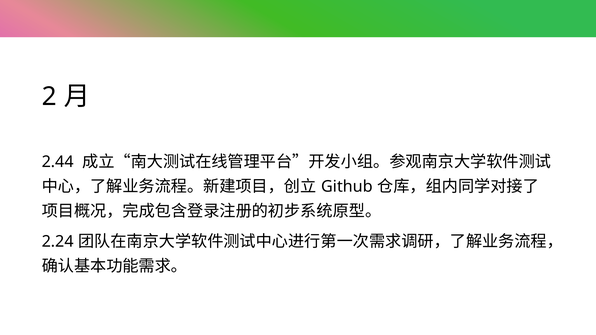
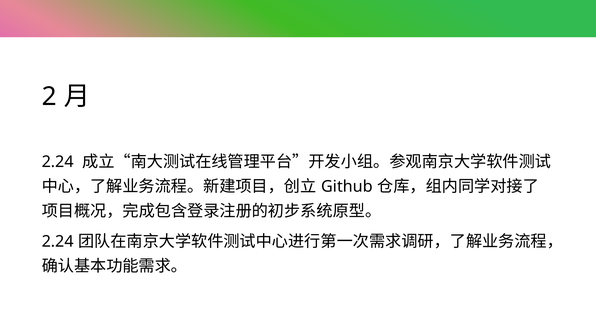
2.44 at (58, 162): 2.44 -> 2.24
